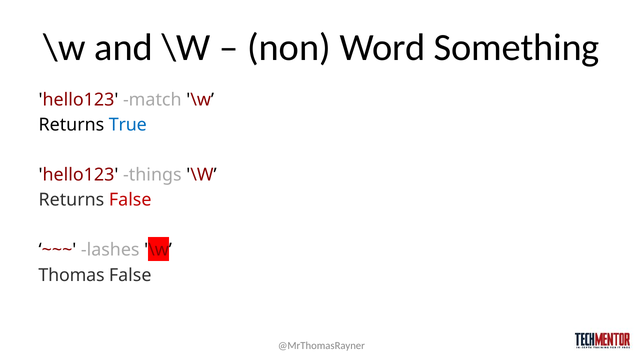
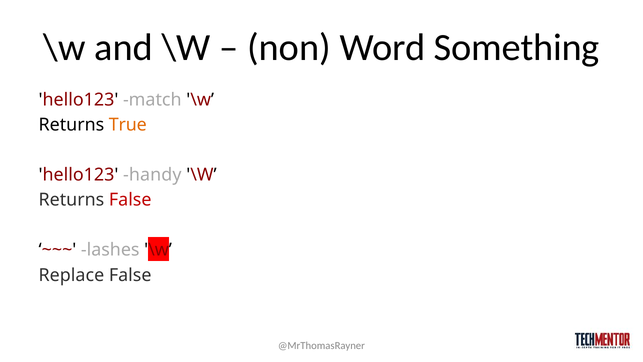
True colour: blue -> orange
things: things -> handy
Thomas: Thomas -> Replace
